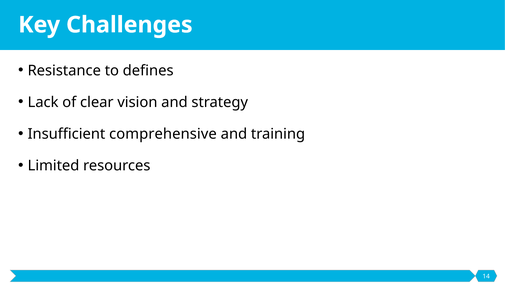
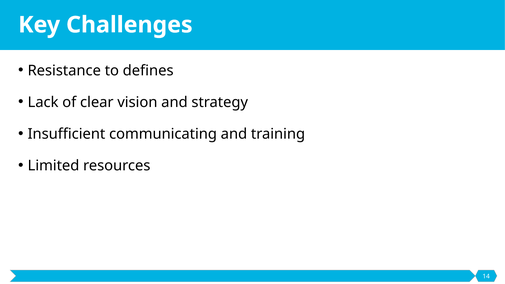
comprehensive: comprehensive -> communicating
